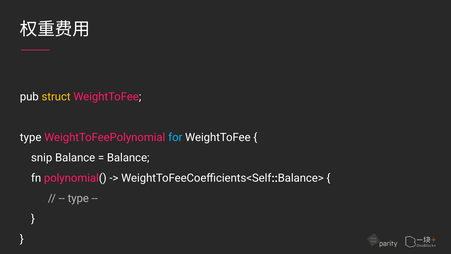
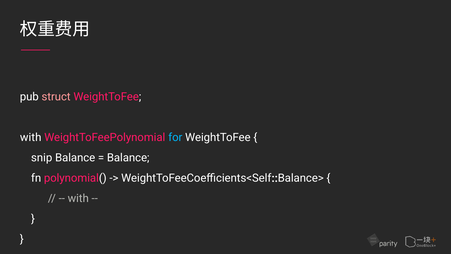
struct colour: yellow -> pink
type at (31, 137): type -> with
type at (78, 198): type -> with
